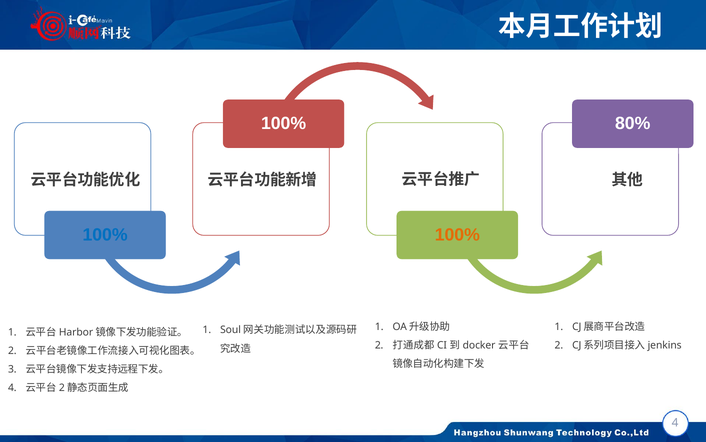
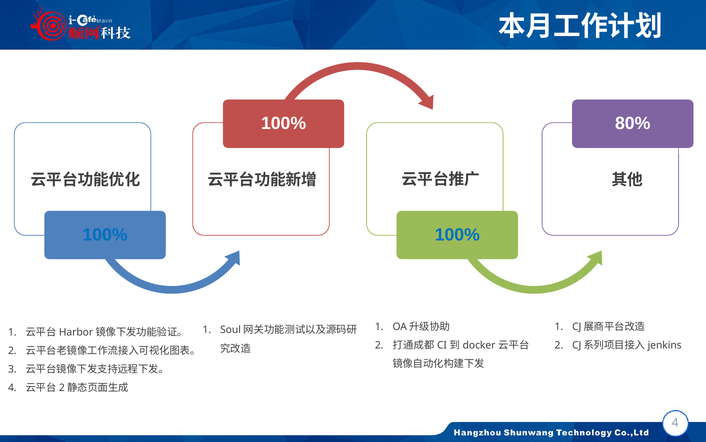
100% at (457, 234) colour: orange -> blue
